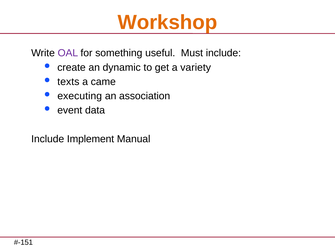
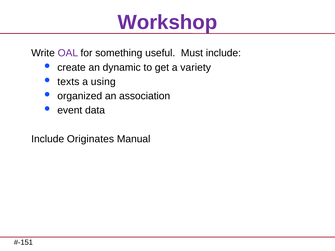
Workshop colour: orange -> purple
came: came -> using
executing: executing -> organized
Implement: Implement -> Originates
